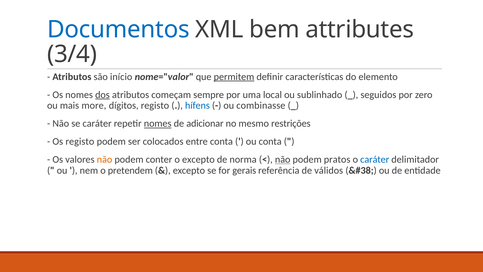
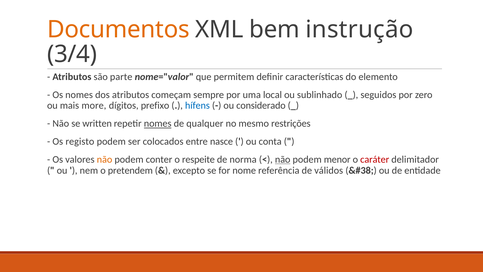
Documentos colour: blue -> orange
attributes: attributes -> instrução
início: início -> parte
permitem underline: present -> none
dos underline: present -> none
dígitos registo: registo -> prefixo
combinasse: combinasse -> considerado
se caráter: caráter -> written
adicionar: adicionar -> qualquer
entre conta: conta -> nasce
o excepto: excepto -> respeite
pratos: pratos -> menor
caráter at (375, 159) colour: blue -> red
gerais: gerais -> nome
